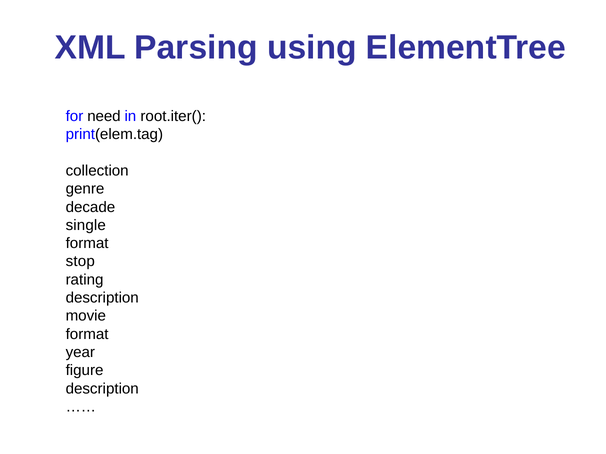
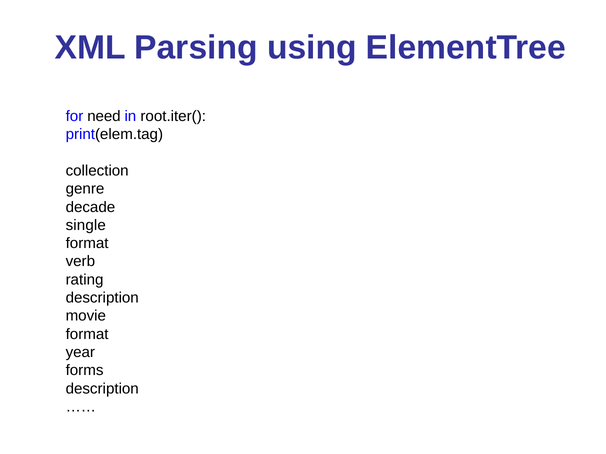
stop: stop -> verb
figure: figure -> forms
